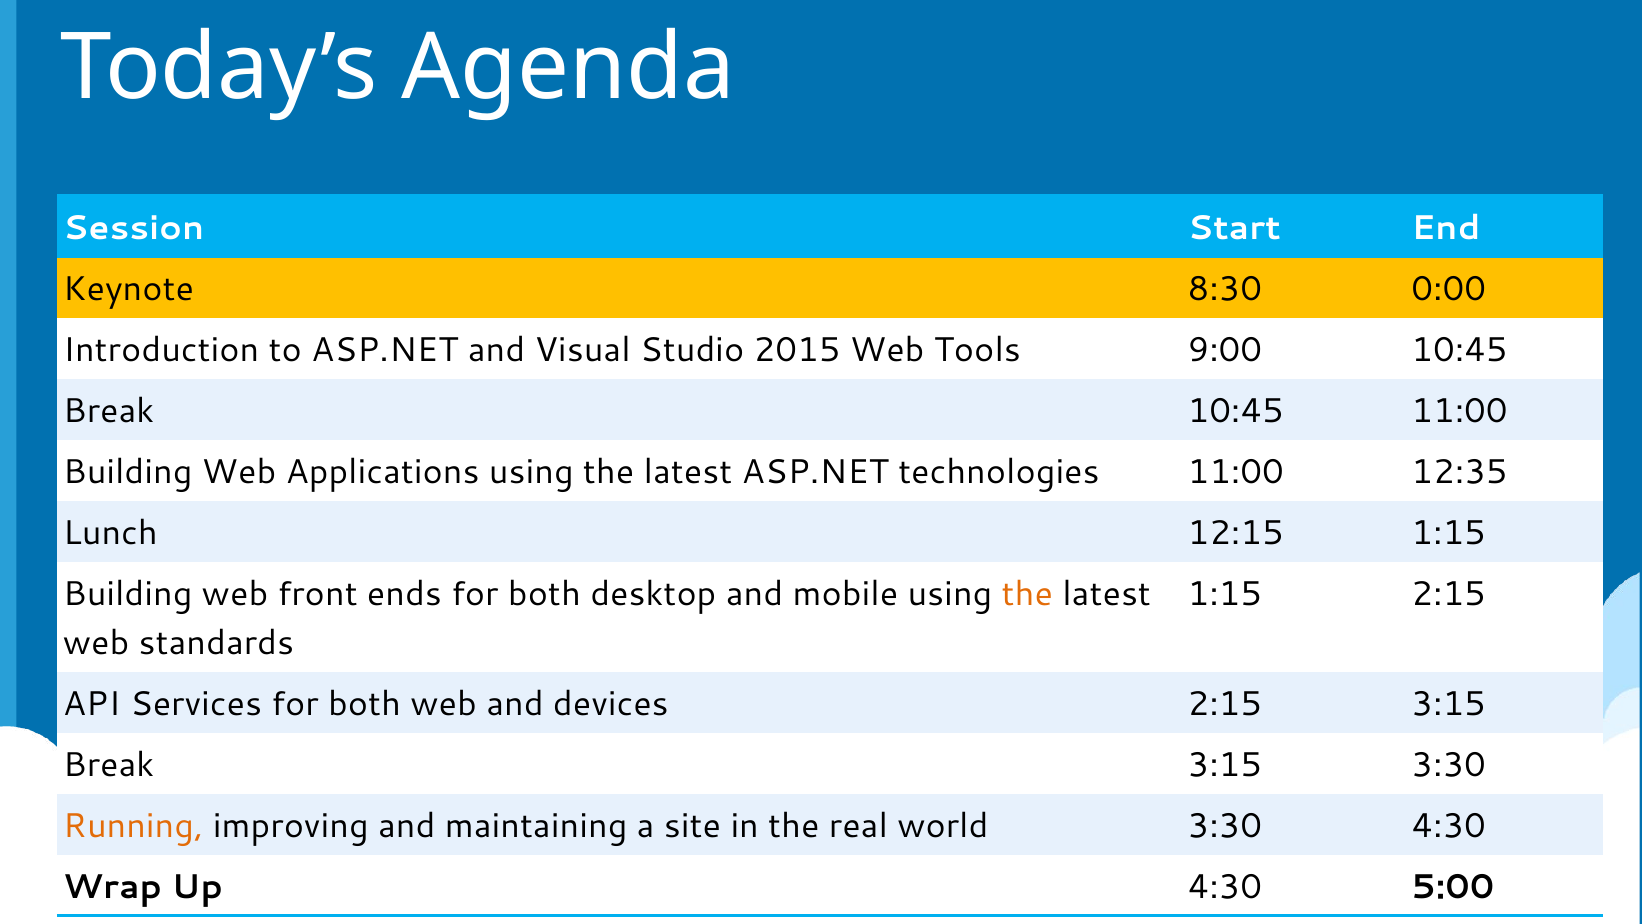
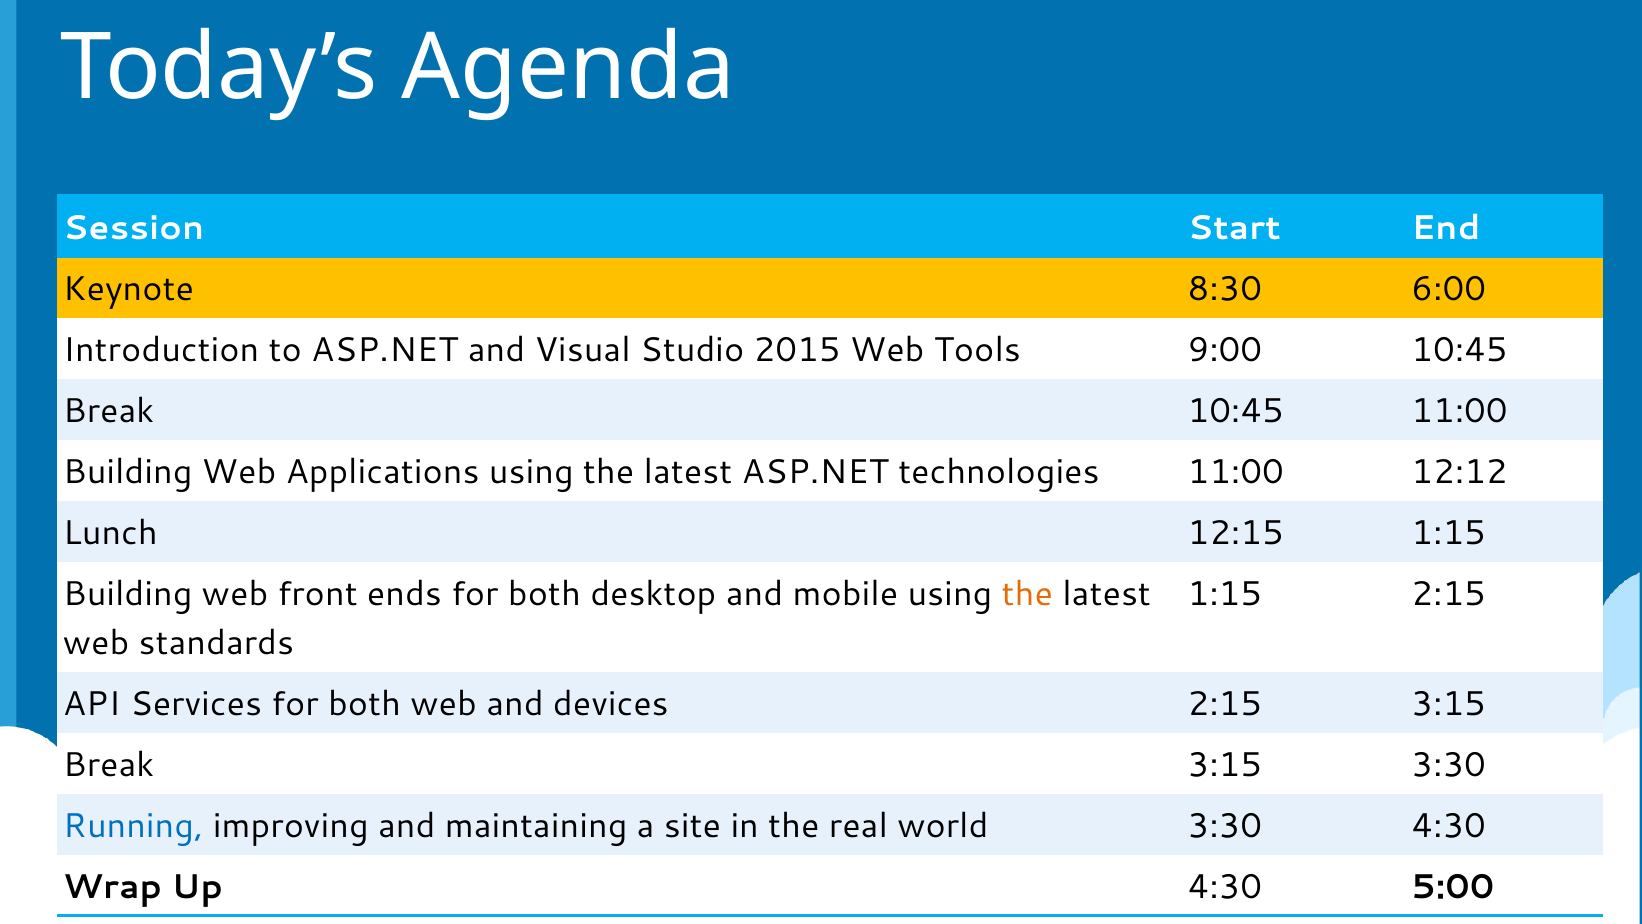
0:00: 0:00 -> 6:00
12:35: 12:35 -> 12:12
Running colour: orange -> blue
